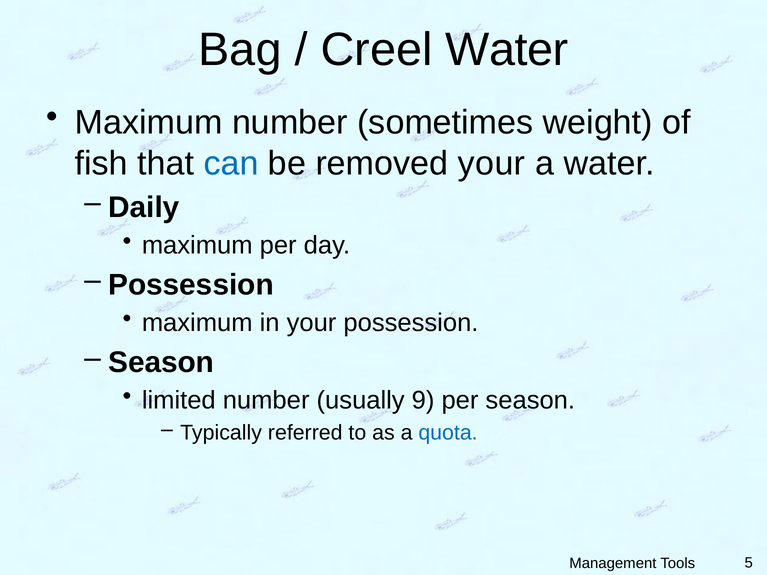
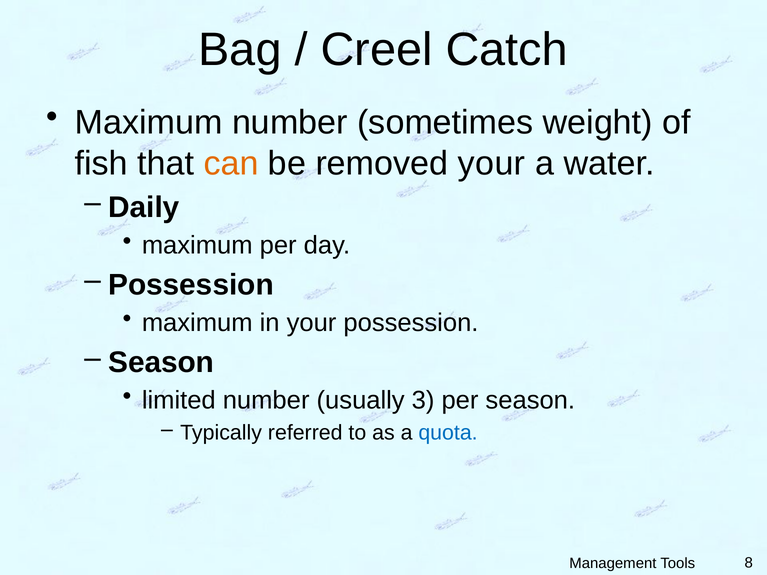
Creel Water: Water -> Catch
can colour: blue -> orange
9: 9 -> 3
5: 5 -> 8
